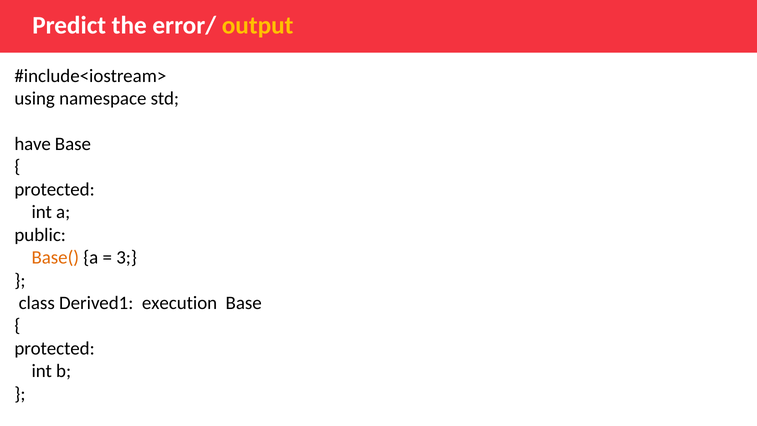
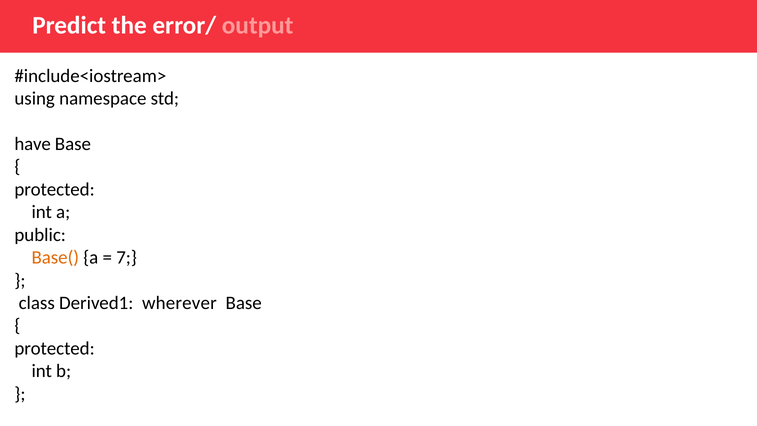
output colour: yellow -> pink
3: 3 -> 7
execution: execution -> wherever
